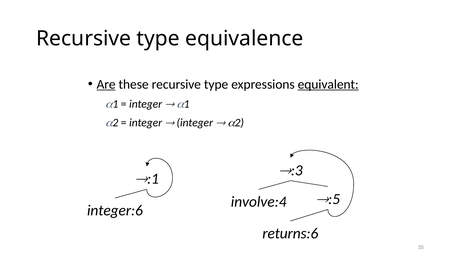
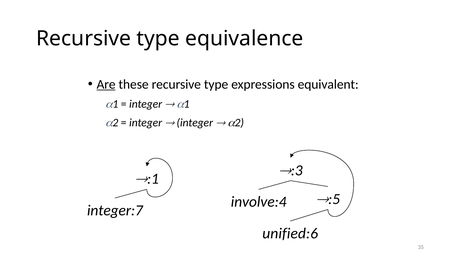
equivalent underline: present -> none
integer:6: integer:6 -> integer:7
returns:6: returns:6 -> unified:6
